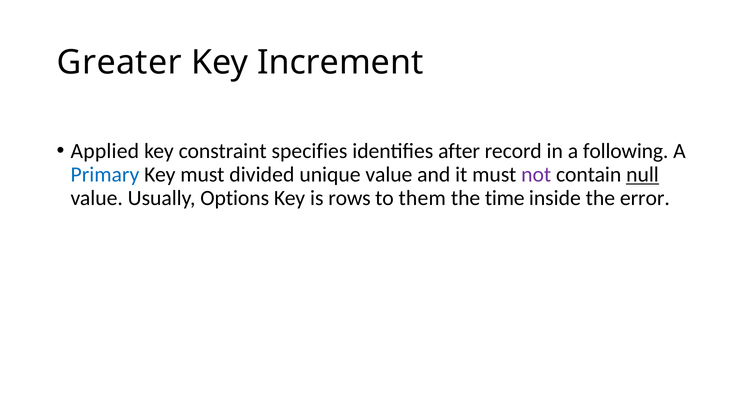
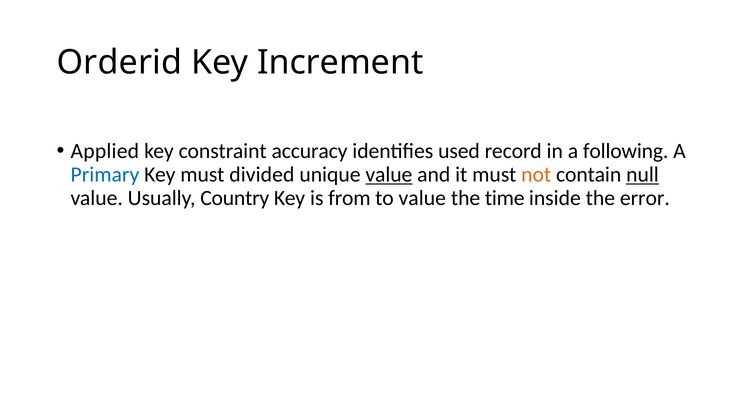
Greater: Greater -> Orderid
specifies: specifies -> accuracy
after: after -> used
value at (389, 175) underline: none -> present
not colour: purple -> orange
Options: Options -> Country
rows: rows -> from
to them: them -> value
